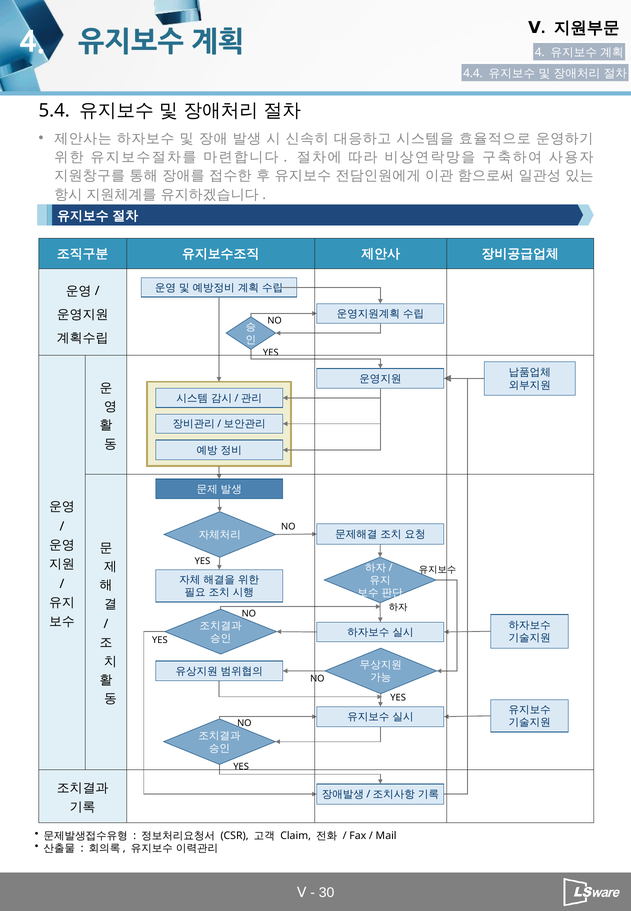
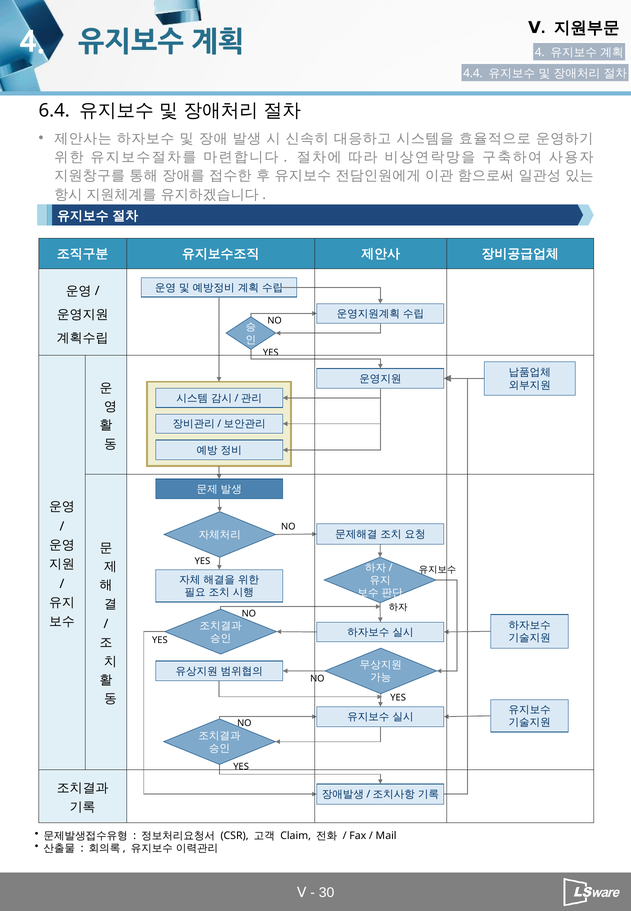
5.4: 5.4 -> 6.4
